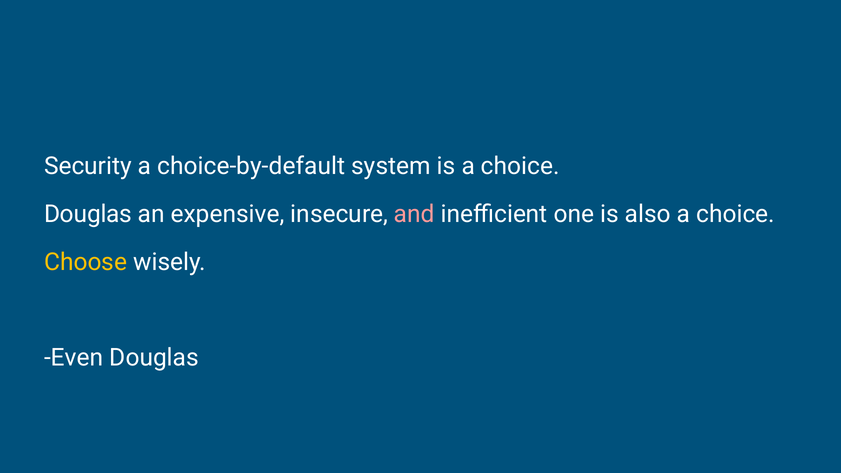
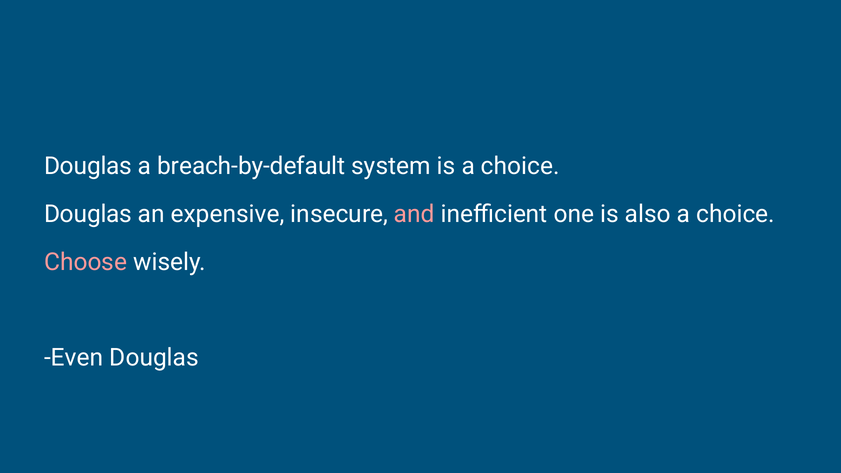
Security at (88, 166): Security -> Douglas
choice-by-default: choice-by-default -> breach-by-default
Choose colour: yellow -> pink
